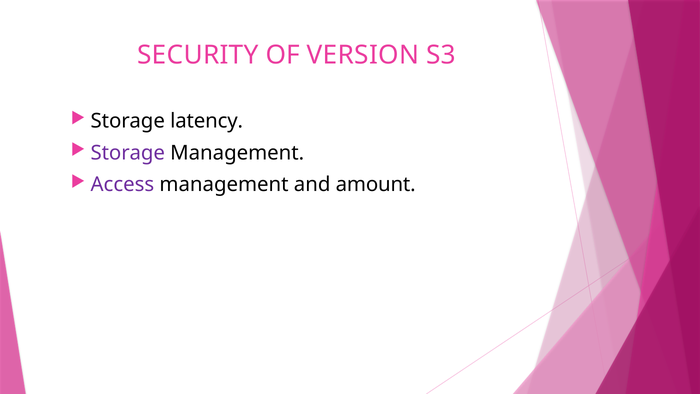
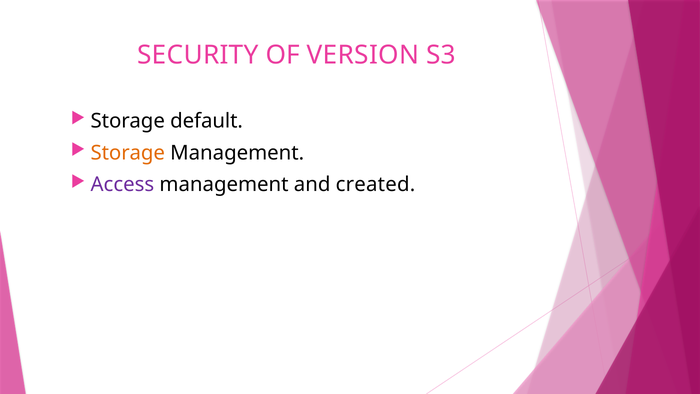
latency: latency -> default
Storage at (128, 153) colour: purple -> orange
amount: amount -> created
